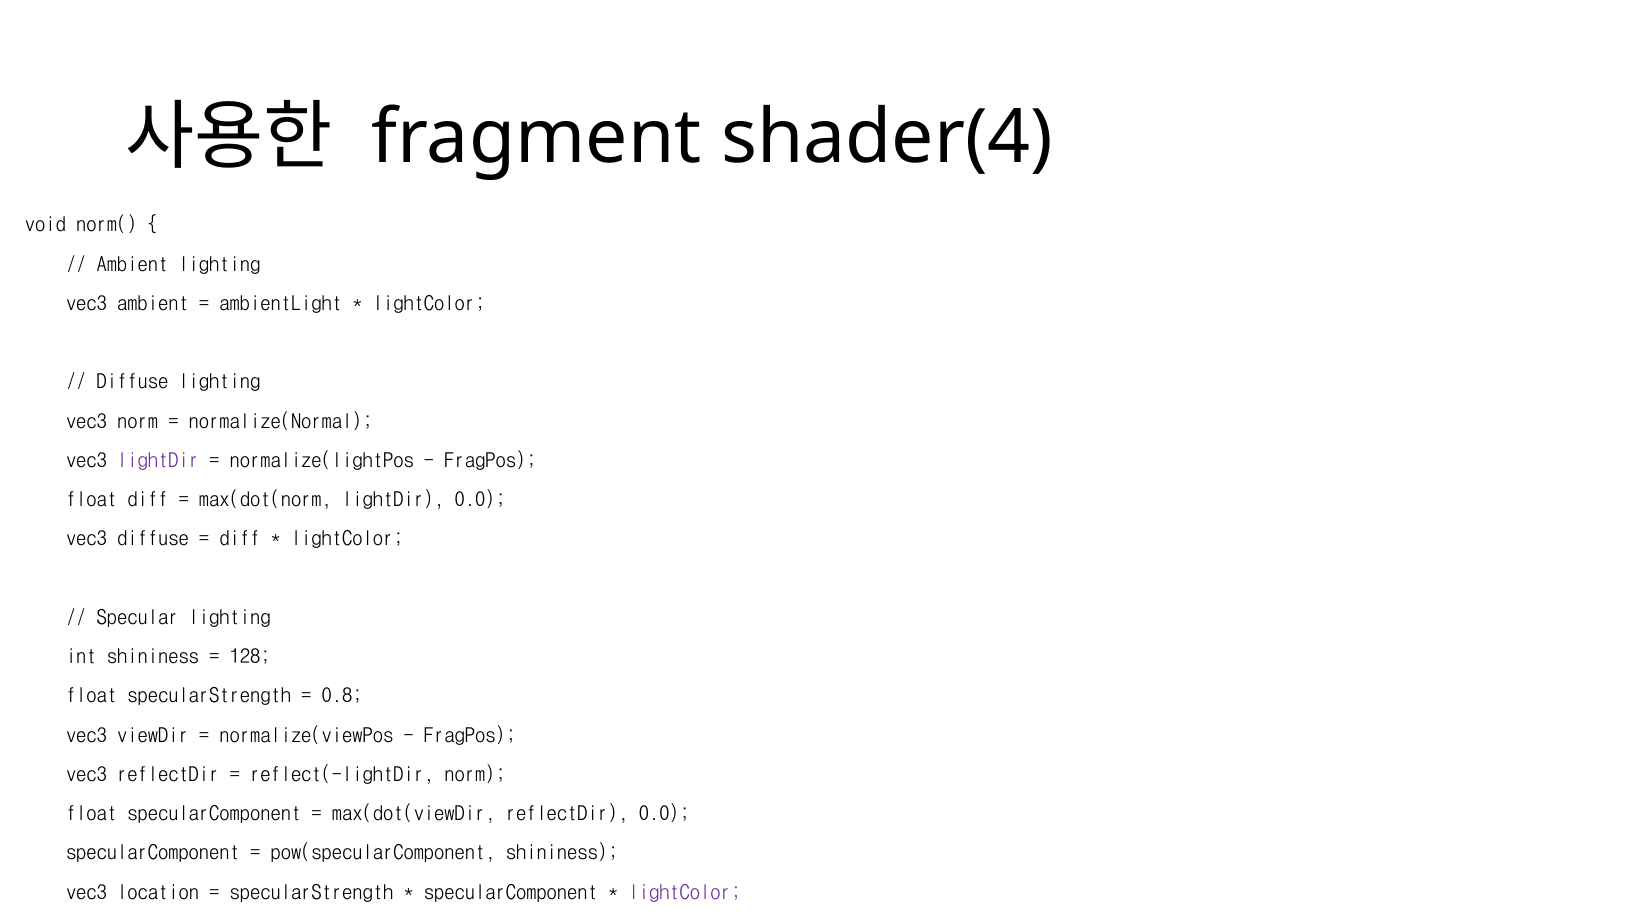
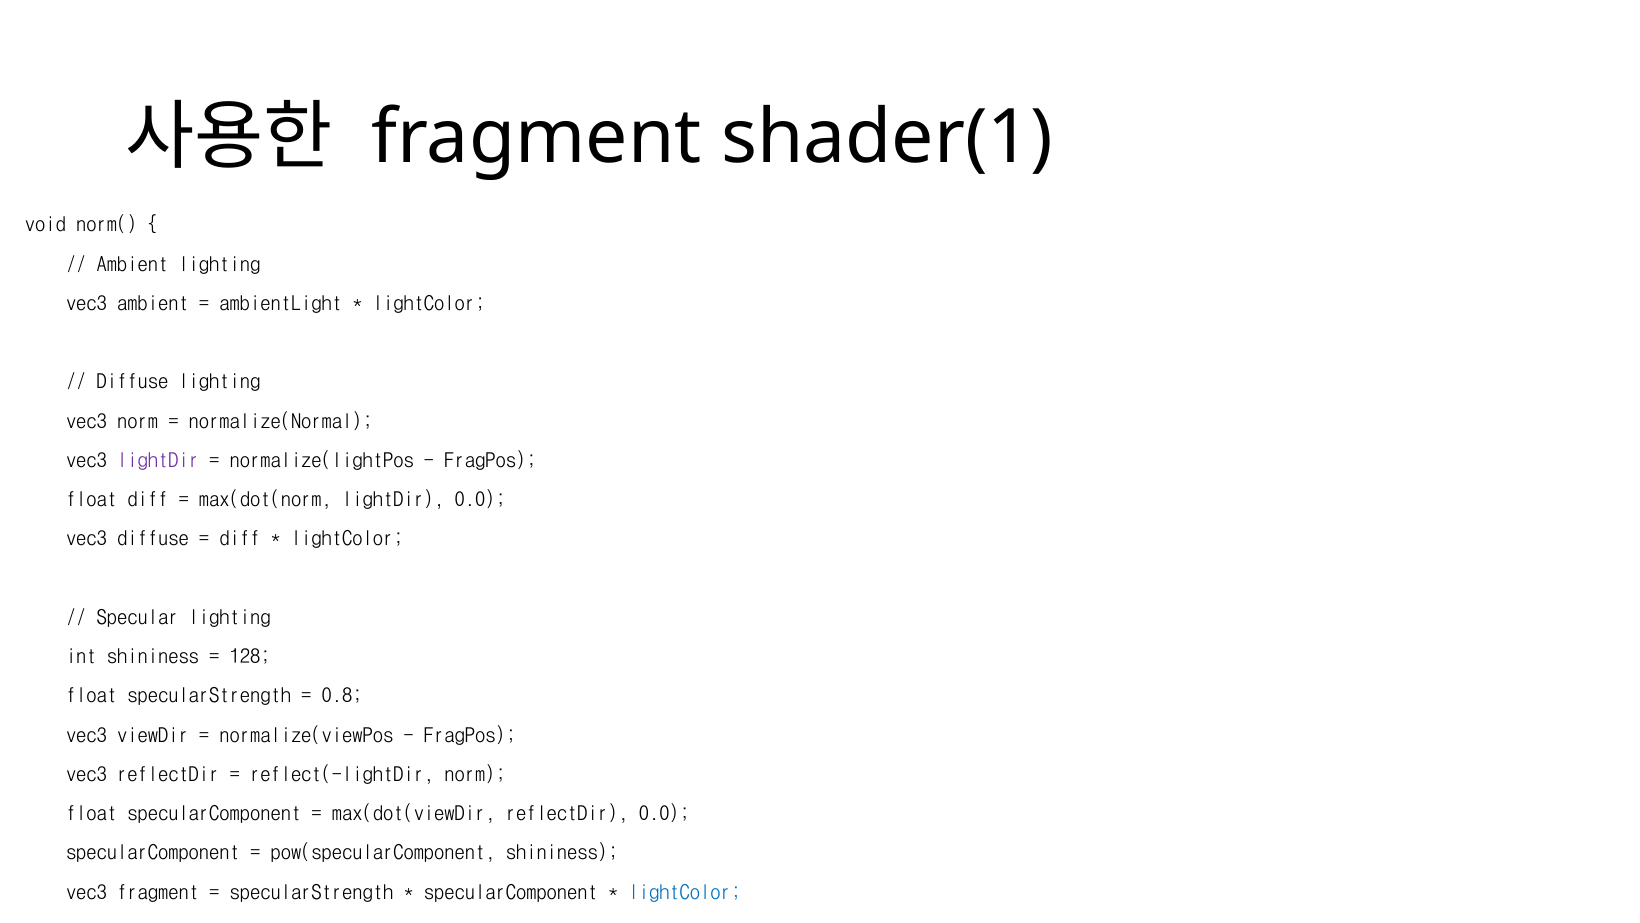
shader(4: shader(4 -> shader(1
vec3 location: location -> fragment
lightColor at (685, 892) colour: purple -> blue
